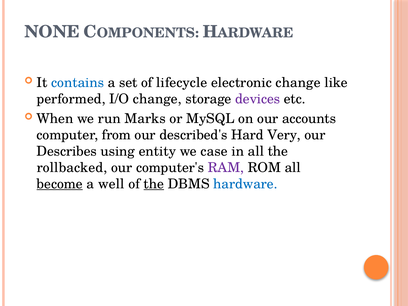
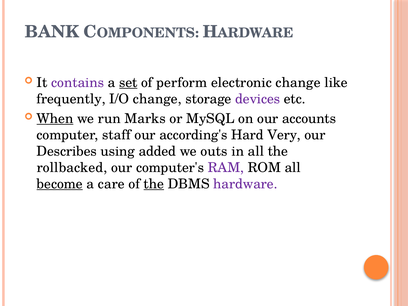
NONE: NONE -> BANK
contains colour: blue -> purple
set underline: none -> present
lifecycle: lifecycle -> perform
performed: performed -> frequently
When underline: none -> present
from: from -> staff
described's: described's -> according's
entity: entity -> added
case: case -> outs
well: well -> care
hardware colour: blue -> purple
